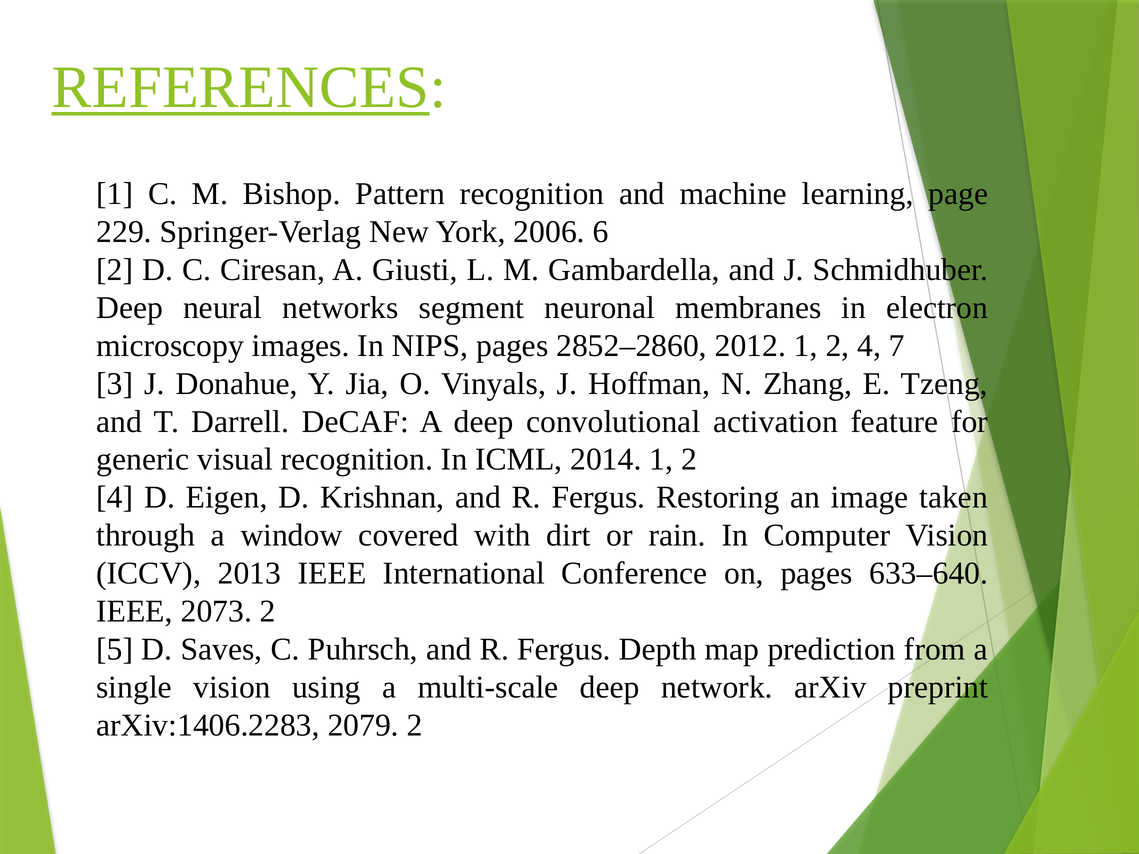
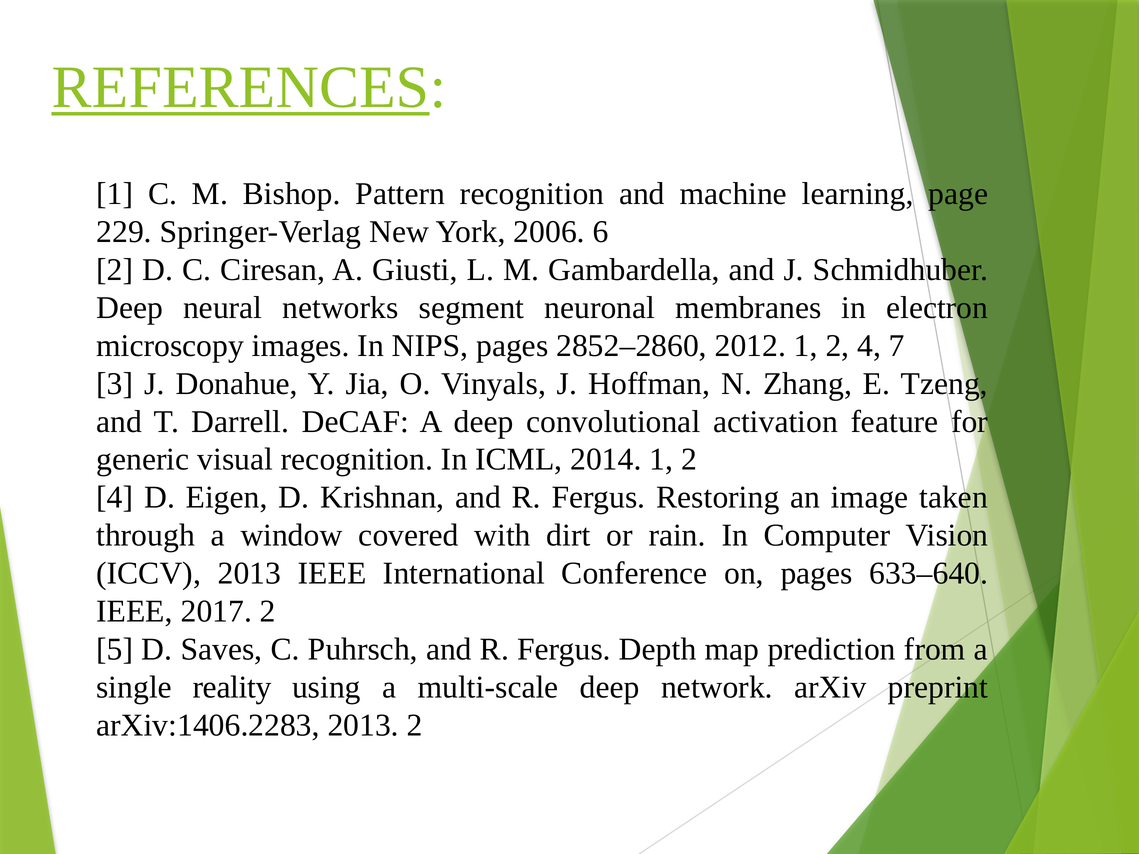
2073: 2073 -> 2017
single vision: vision -> reality
arXiv:1406.2283 2079: 2079 -> 2013
